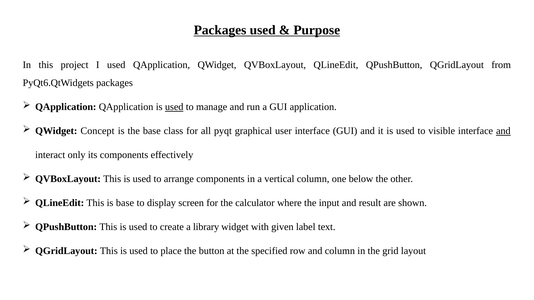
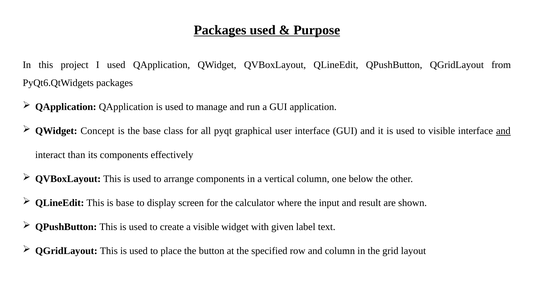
used at (174, 107) underline: present -> none
only: only -> than
a library: library -> visible
